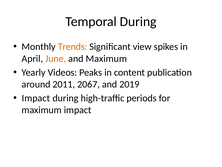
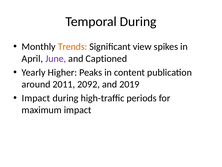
June colour: orange -> purple
and Maximum: Maximum -> Captioned
Videos: Videos -> Higher
2067: 2067 -> 2092
